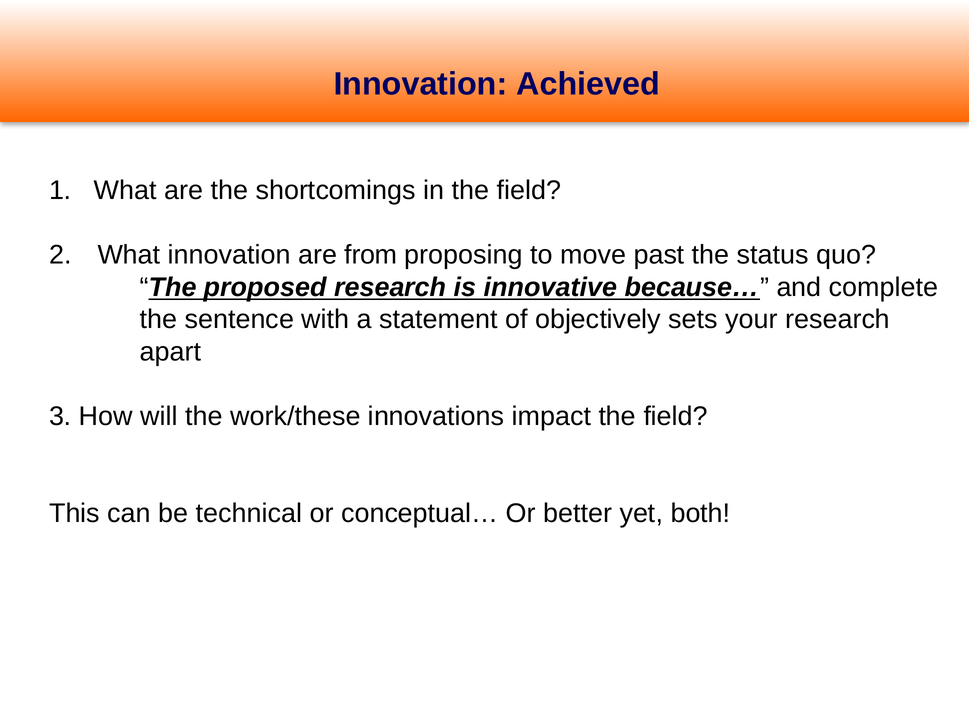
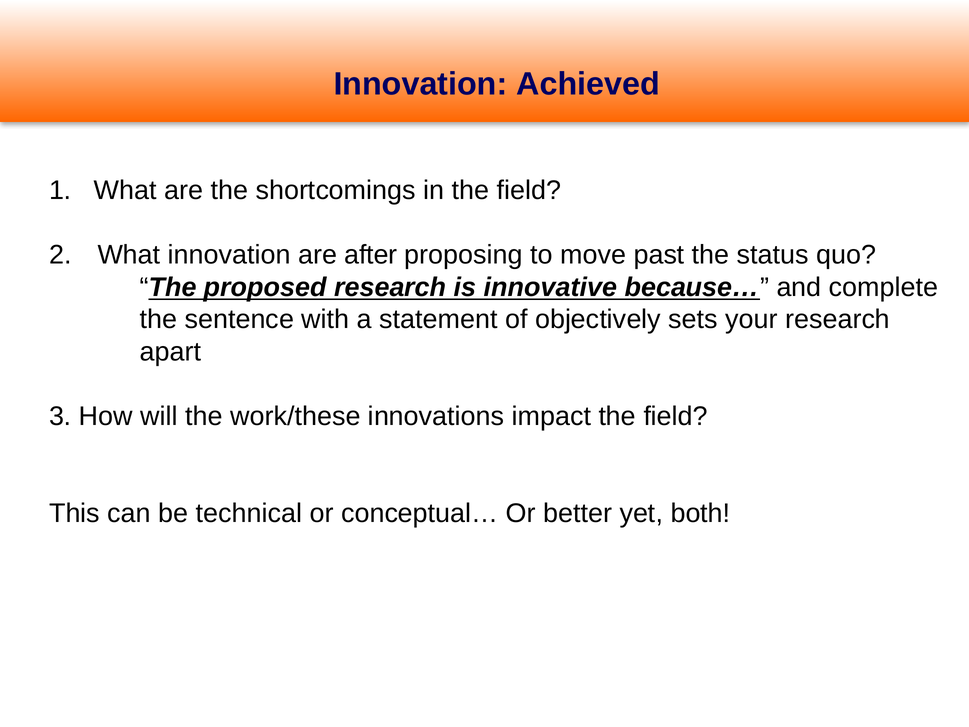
from: from -> after
